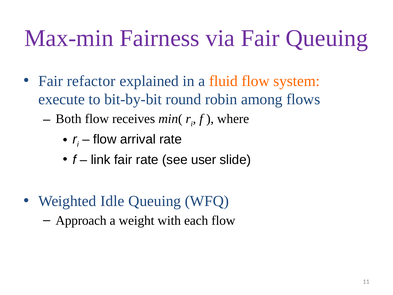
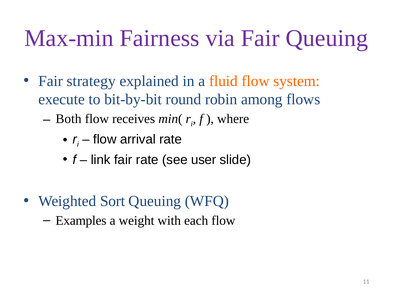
refactor: refactor -> strategy
Idle: Idle -> Sort
Approach: Approach -> Examples
